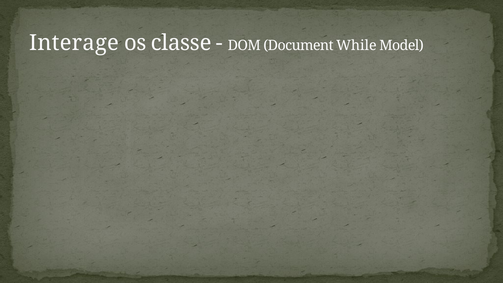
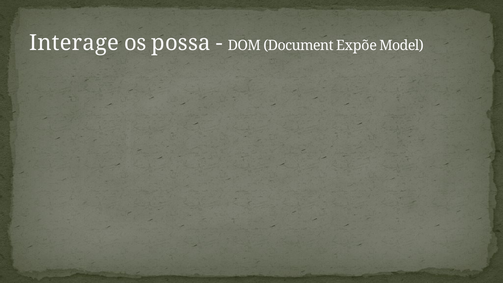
classe: classe -> possa
While: While -> Expõe
